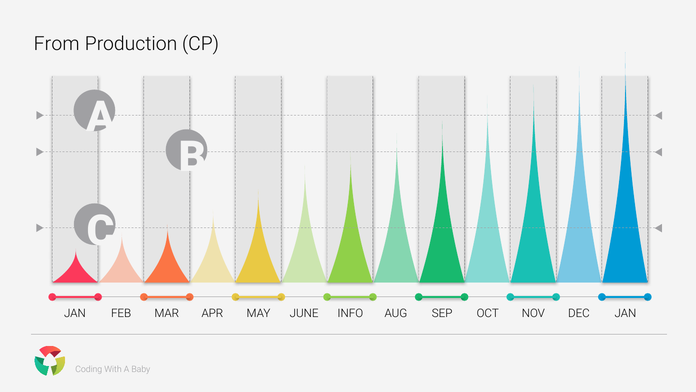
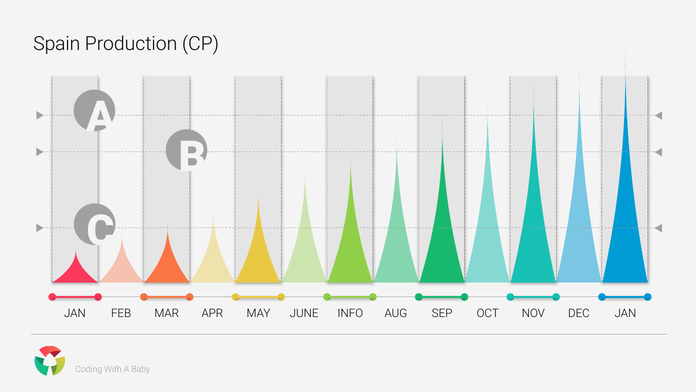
From: From -> Spain
